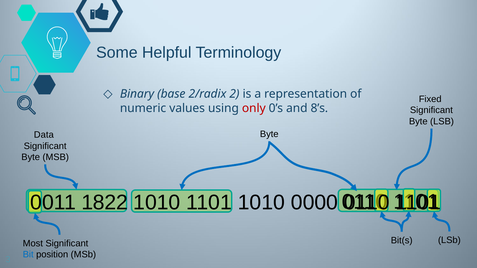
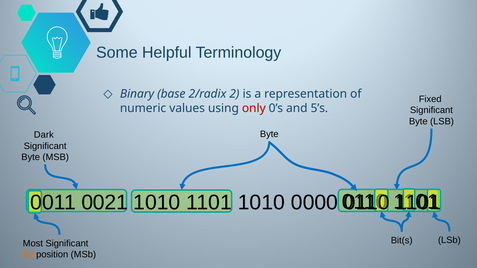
8’s: 8’s -> 5’s
Data: Data -> Dark
1822: 1822 -> 0021
Bit colour: blue -> orange
